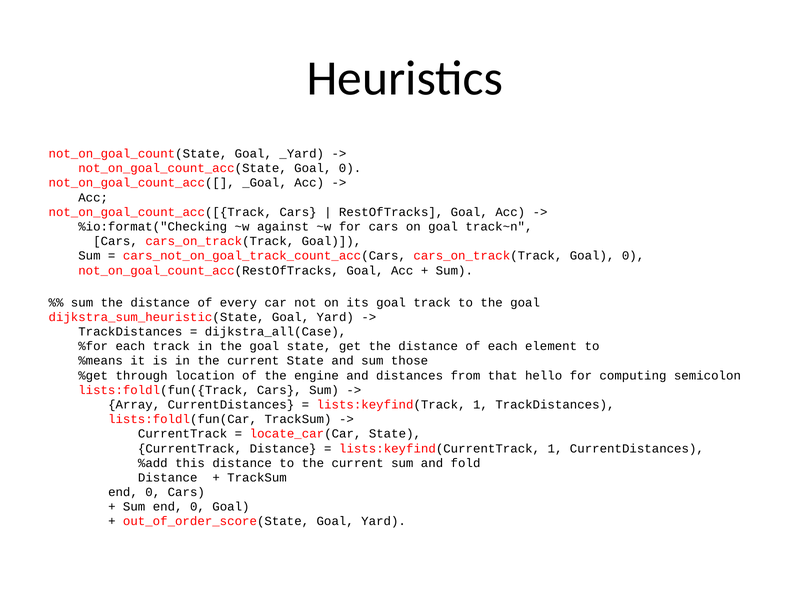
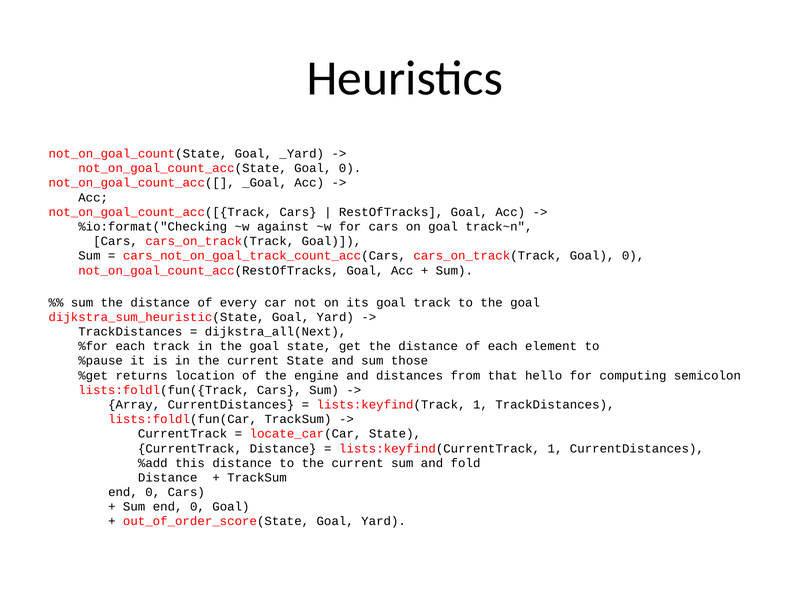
dijkstra_all(Case: dijkstra_all(Case -> dijkstra_all(Next
%means: %means -> %pause
through: through -> returns
